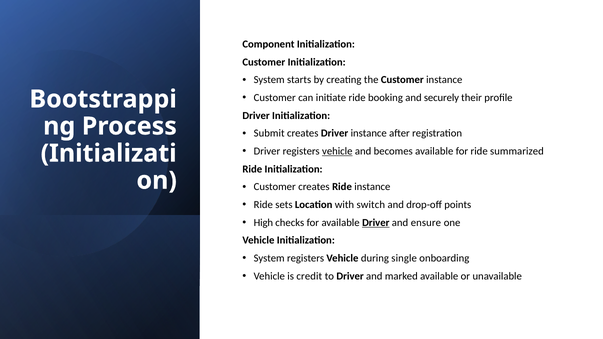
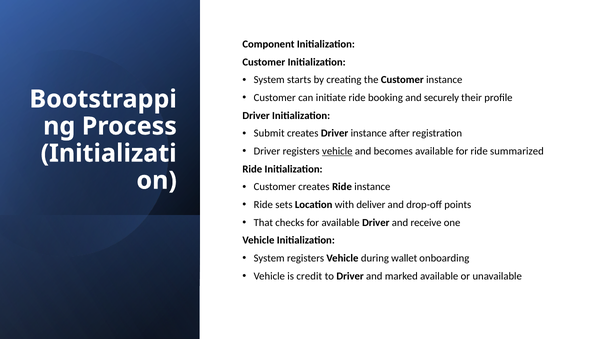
switch: switch -> deliver
High: High -> That
Driver at (376, 223) underline: present -> none
ensure: ensure -> receive
single: single -> wallet
